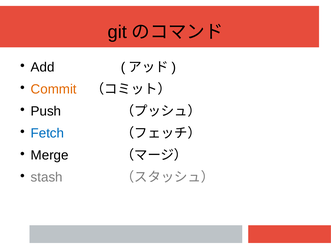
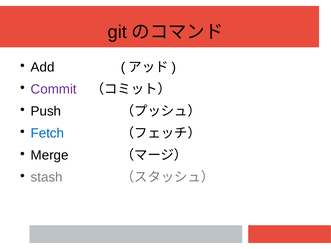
Commit colour: orange -> purple
